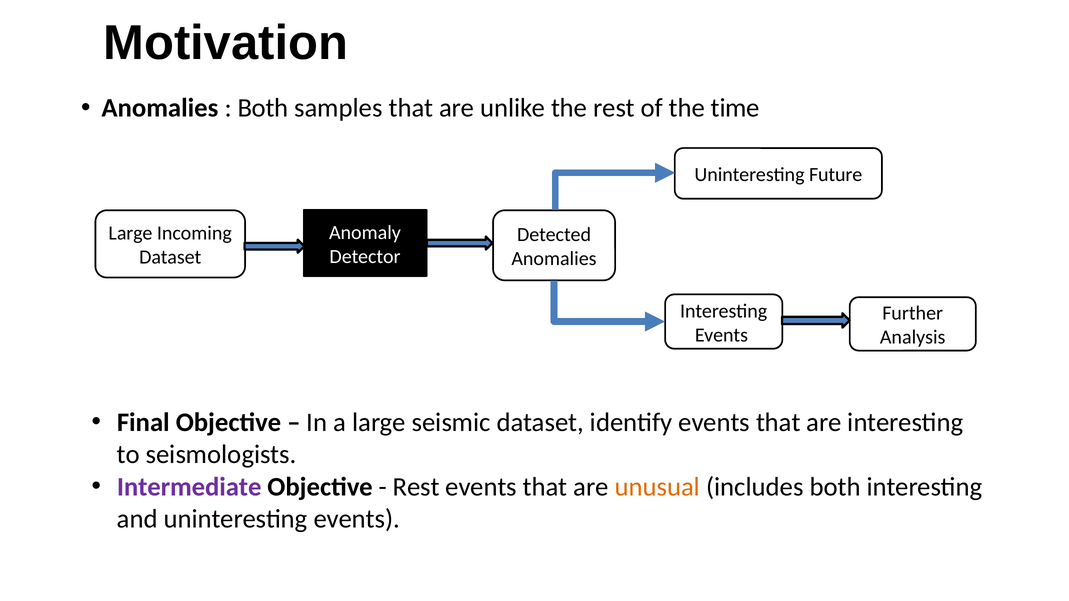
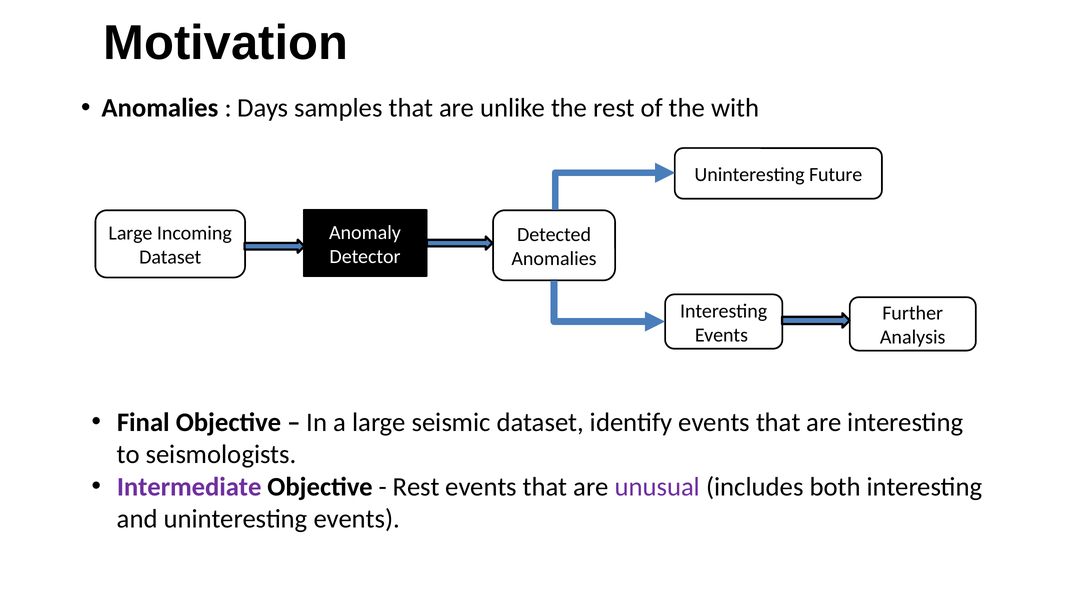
Both at (263, 108): Both -> Days
time: time -> with
unusual colour: orange -> purple
